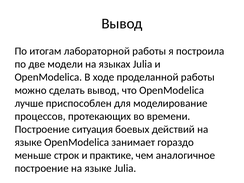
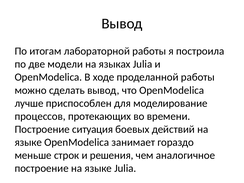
практике: практике -> решения
